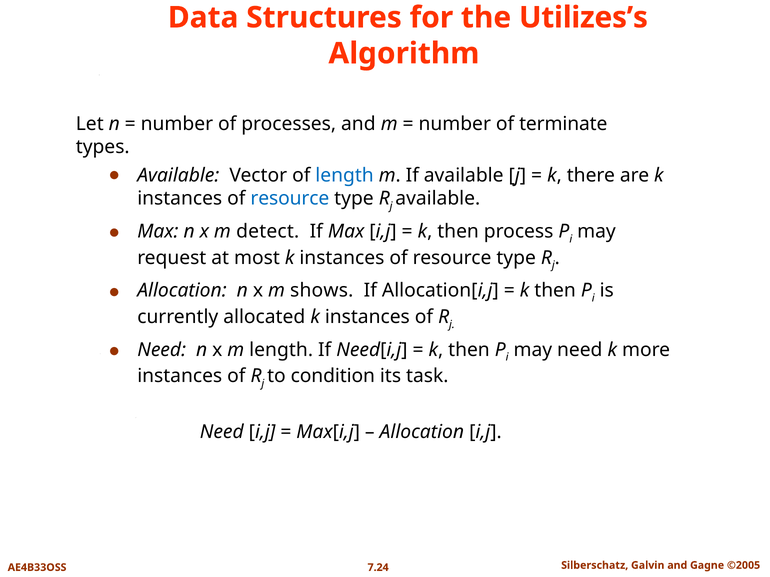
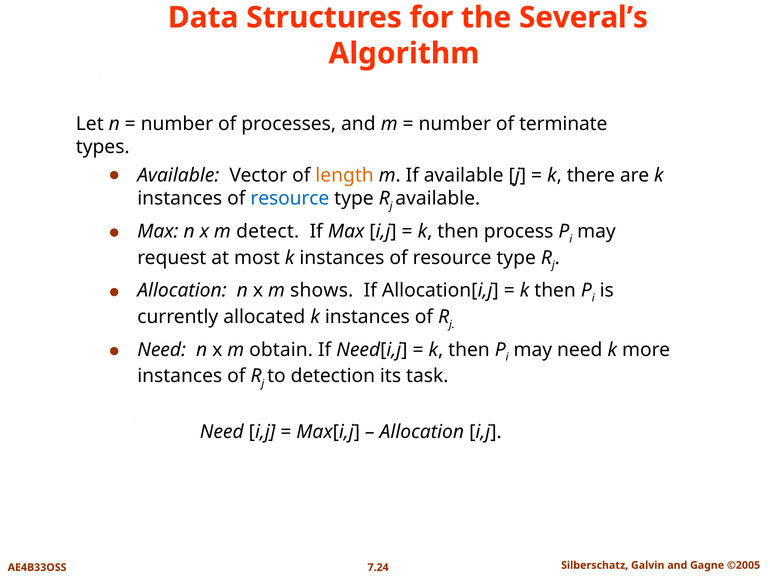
Utilizes’s: Utilizes’s -> Several’s
length at (345, 176) colour: blue -> orange
m length: length -> obtain
condition: condition -> detection
